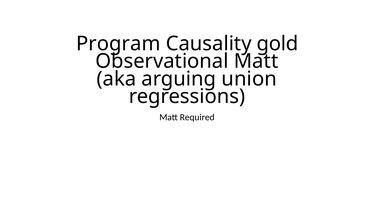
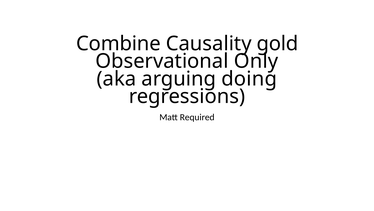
Program: Program -> Combine
Observational Matt: Matt -> Only
union: union -> doing
